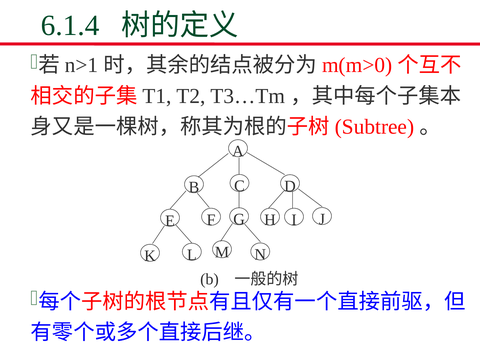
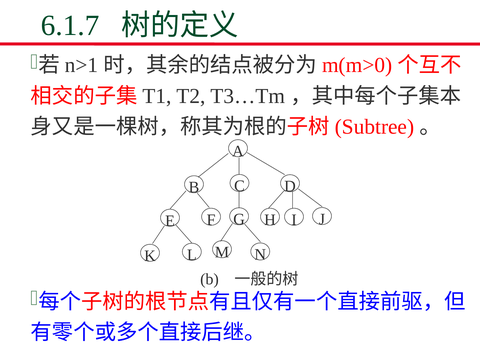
6.1.4: 6.1.4 -> 6.1.7
